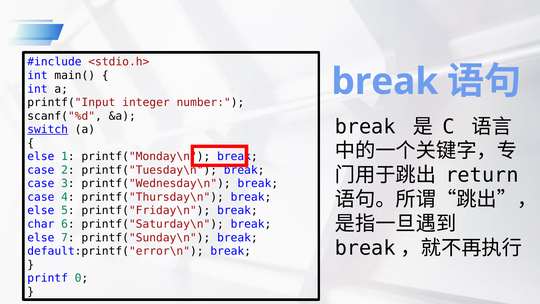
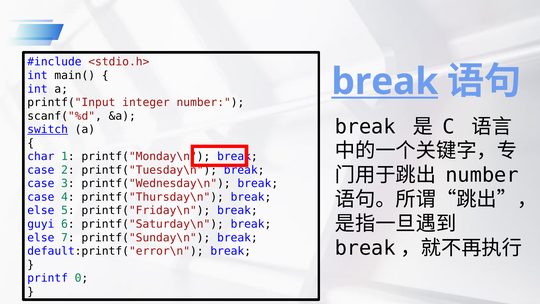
break at (385, 82) underline: none -> present
else at (41, 156): else -> char
return at (482, 175): return -> number
char: char -> guyi
